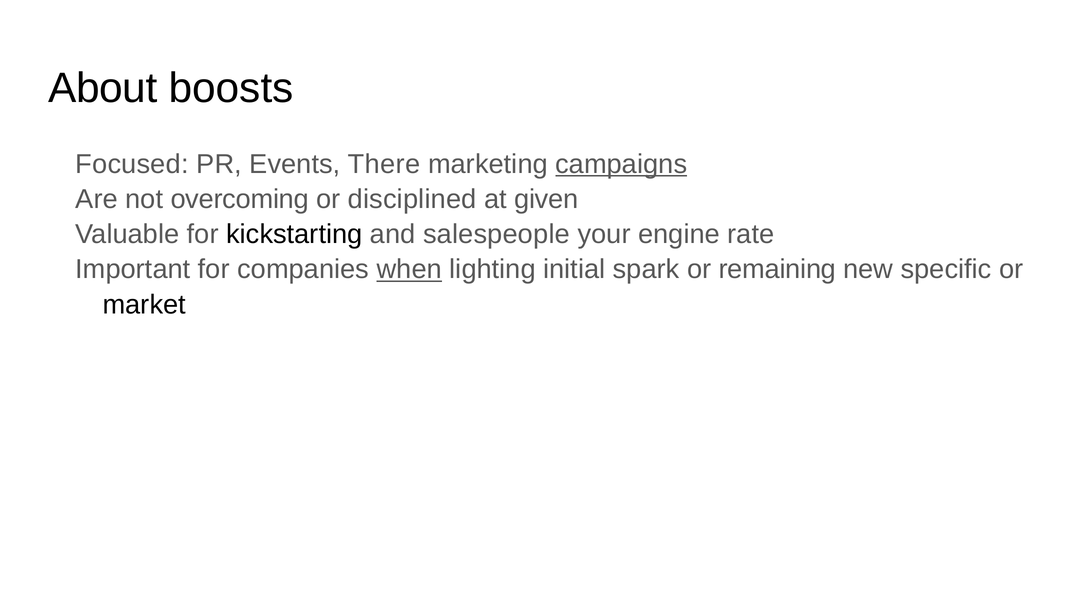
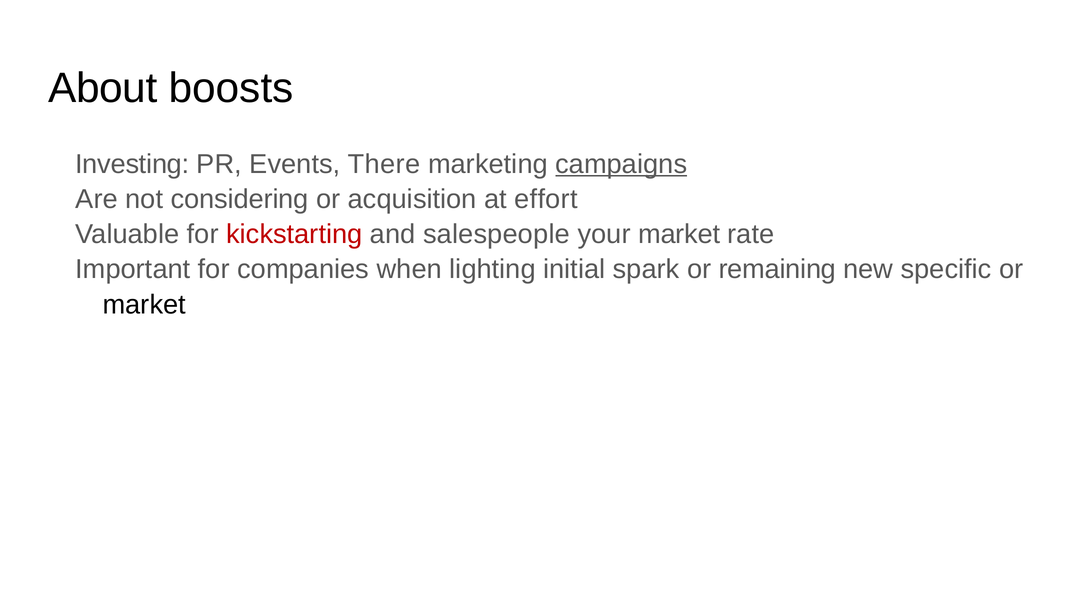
Focused: Focused -> Investing
overcoming: overcoming -> considering
disciplined: disciplined -> acquisition
given: given -> effort
kickstarting colour: black -> red
your engine: engine -> market
when underline: present -> none
